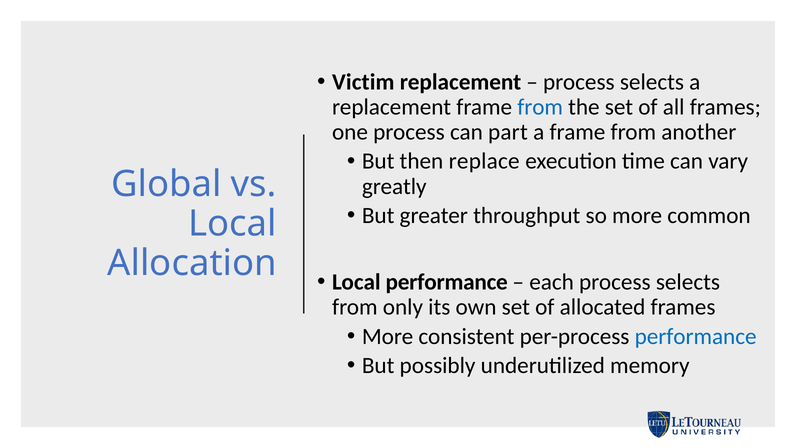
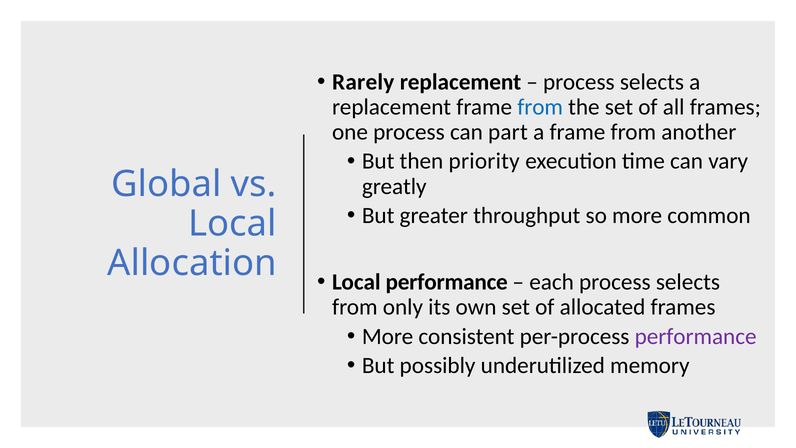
Victim: Victim -> Rarely
replace: replace -> priority
performance at (696, 336) colour: blue -> purple
